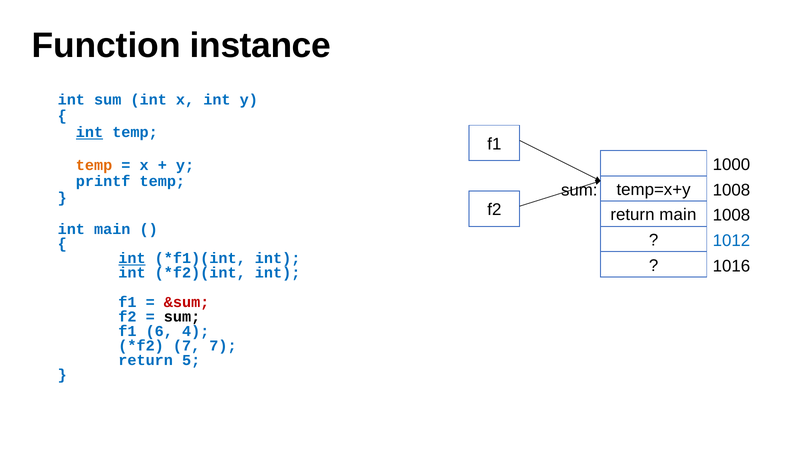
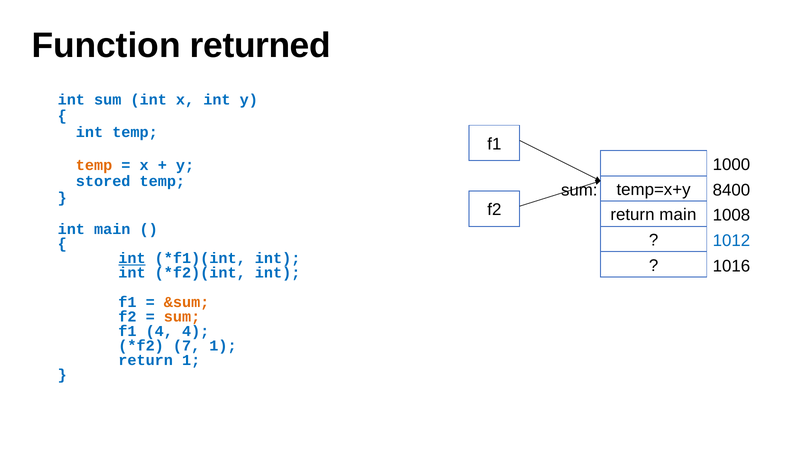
instance: instance -> returned
int at (90, 132) underline: present -> none
printf: printf -> stored
1008 at (731, 190): 1008 -> 8400
&sum colour: red -> orange
sum at (182, 317) colour: black -> orange
f1 6: 6 -> 4
7 7: 7 -> 1
return 5: 5 -> 1
